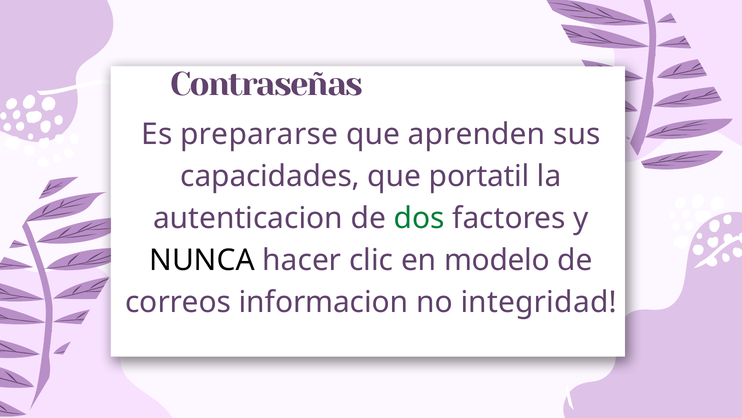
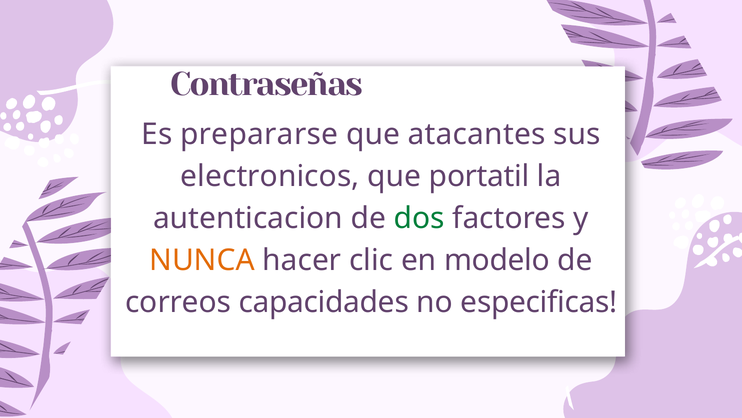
aprenden: aprenden -> atacantes
capacidades: capacidades -> electronicos
NUNCA colour: black -> orange
informacion: informacion -> capacidades
integridad: integridad -> especificas
